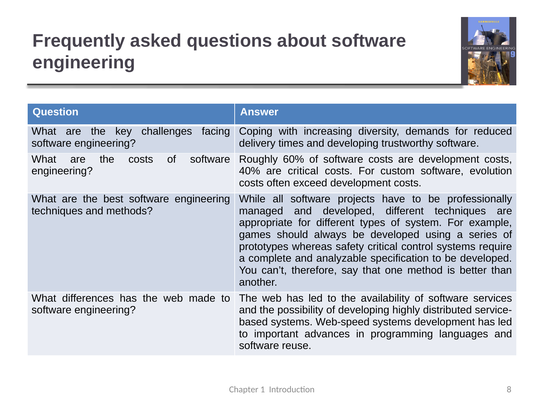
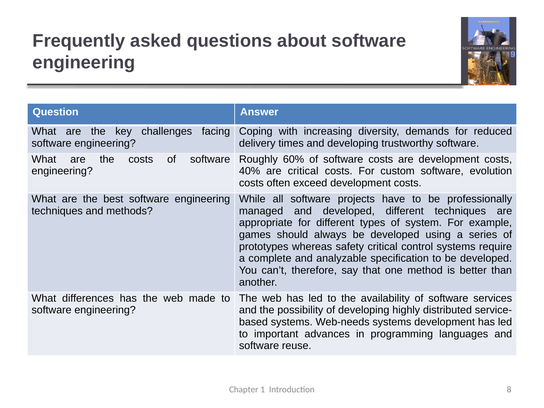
Web-speed: Web-speed -> Web-needs
